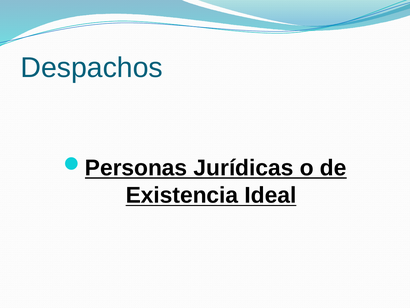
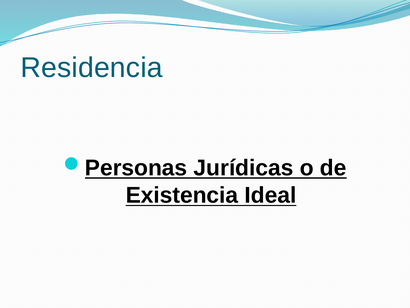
Despachos: Despachos -> Residencia
